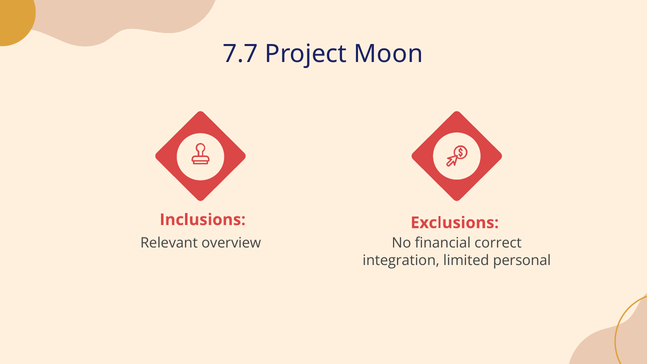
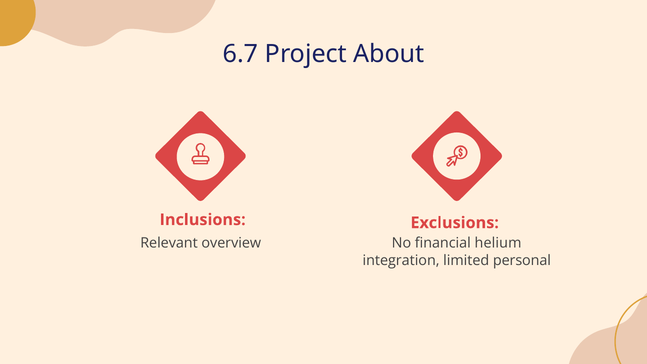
7.7: 7.7 -> 6.7
Moon: Moon -> About
correct: correct -> helium
